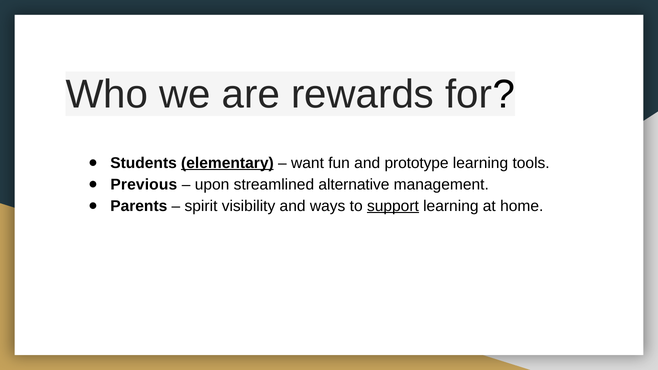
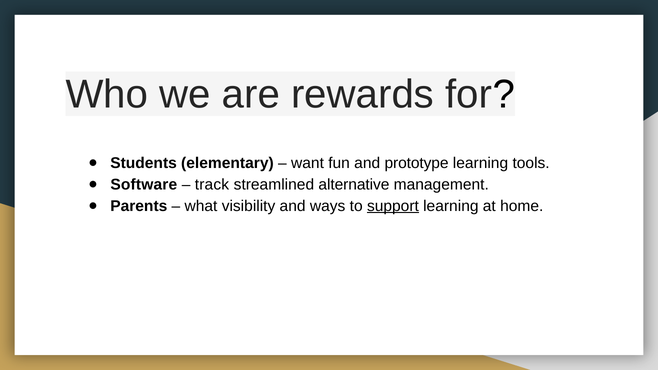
elementary underline: present -> none
Previous: Previous -> Software
upon: upon -> track
spirit: spirit -> what
